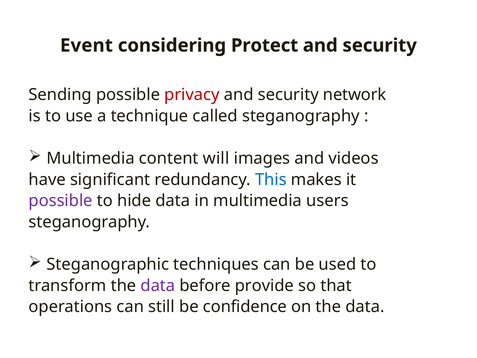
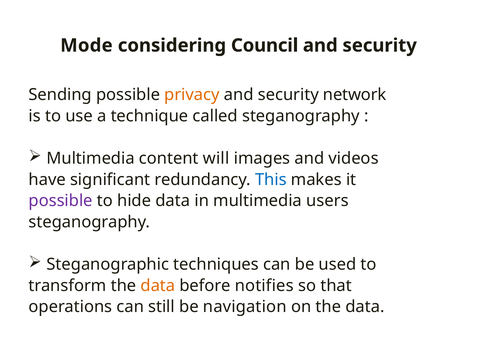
Event: Event -> Mode
Protect: Protect -> Council
privacy colour: red -> orange
data at (158, 285) colour: purple -> orange
provide: provide -> notifies
confidence: confidence -> navigation
